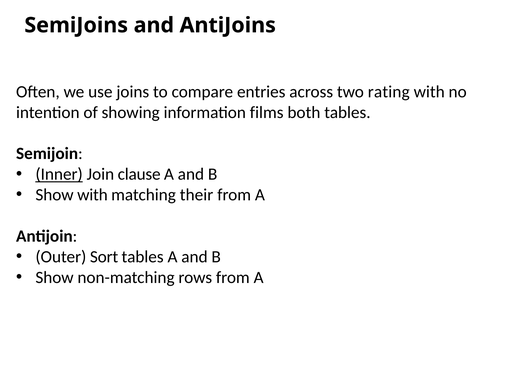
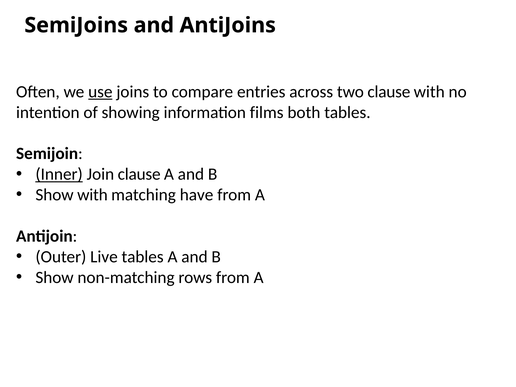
use underline: none -> present
two rating: rating -> clause
their: their -> have
Sort: Sort -> Live
